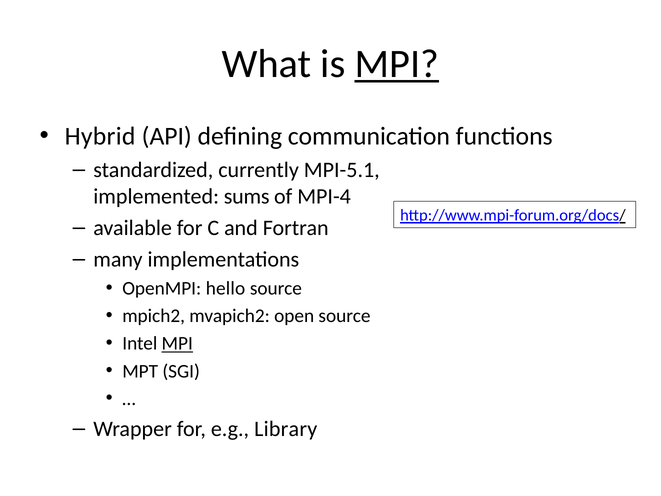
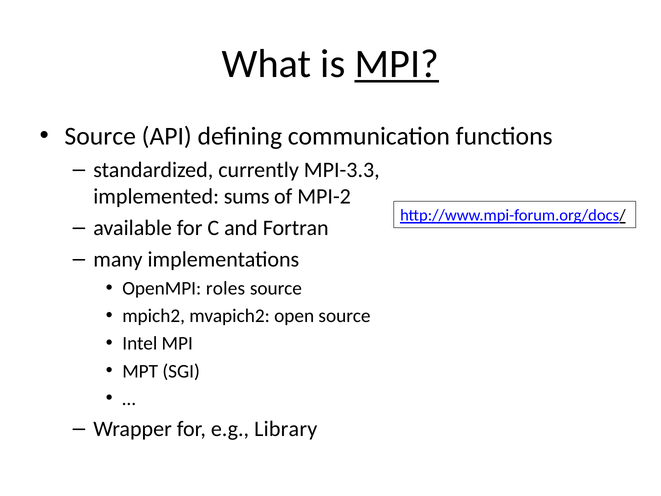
Hybrid at (100, 136): Hybrid -> Source
MPI-5.1: MPI-5.1 -> MPI-3.3
MPI-4: MPI-4 -> MPI-2
hello: hello -> roles
MPI at (177, 343) underline: present -> none
